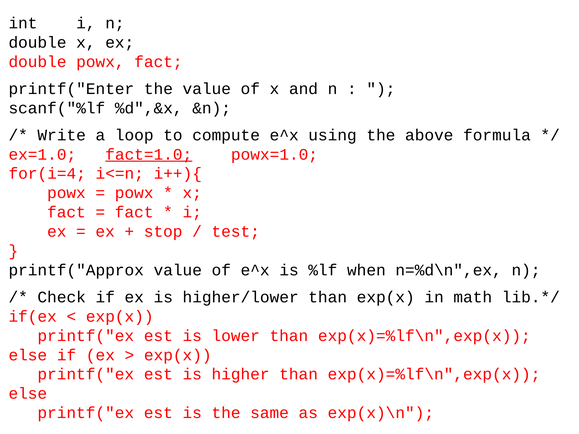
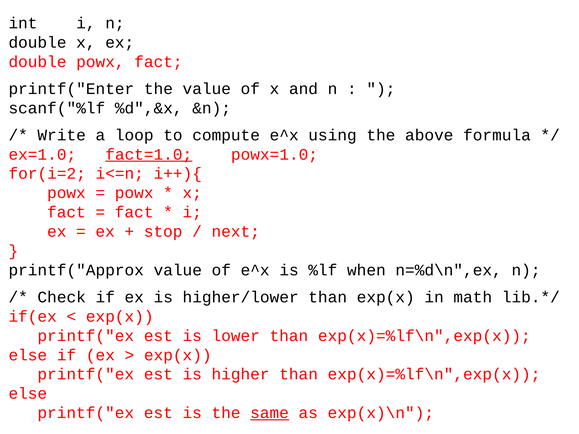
for(i=4: for(i=4 -> for(i=2
test: test -> next
same underline: none -> present
